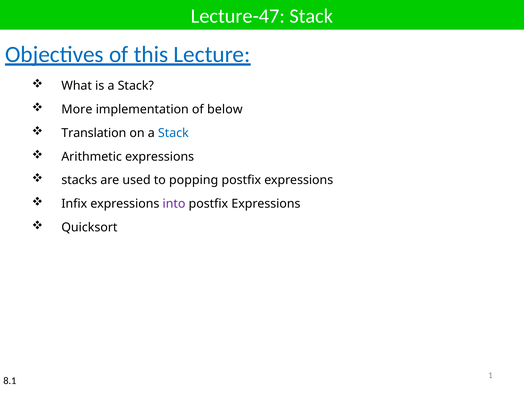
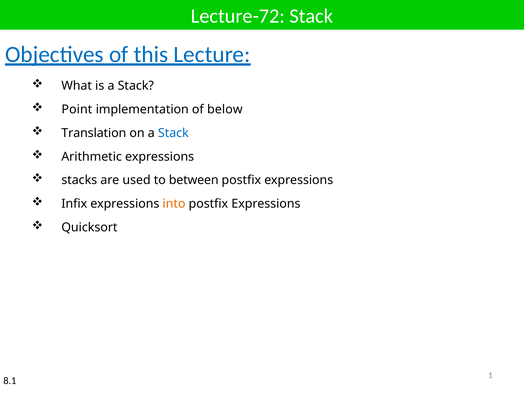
Lecture-47: Lecture-47 -> Lecture-72
More: More -> Point
popping: popping -> between
into colour: purple -> orange
